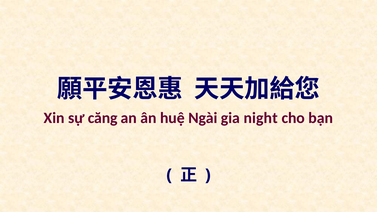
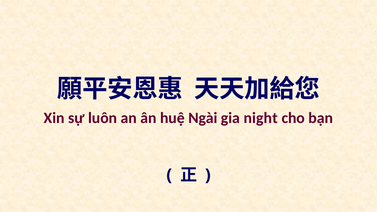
căng: căng -> luôn
